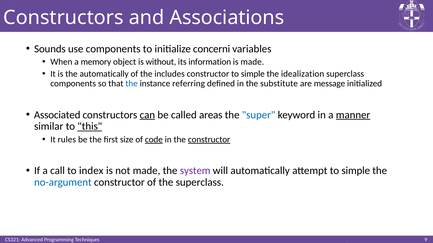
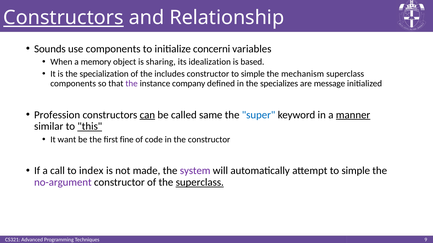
Constructors at (63, 18) underline: none -> present
Associations: Associations -> Relationship
without: without -> sharing
information: information -> idealization
is made: made -> based
the automatically: automatically -> specialization
idealization: idealization -> mechanism
the at (132, 84) colour: blue -> purple
referring: referring -> company
substitute: substitute -> specializes
Associated: Associated -> Profession
areas: areas -> same
rules: rules -> want
size: size -> fine
code underline: present -> none
constructor at (209, 140) underline: present -> none
no-argument colour: blue -> purple
superclass at (200, 183) underline: none -> present
